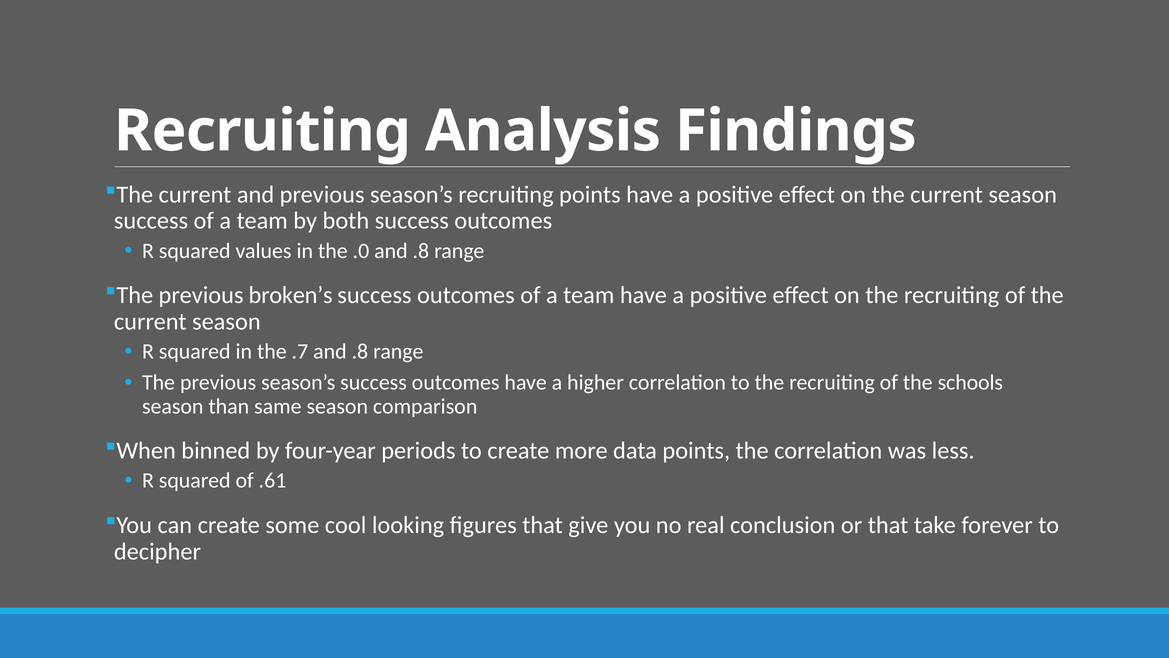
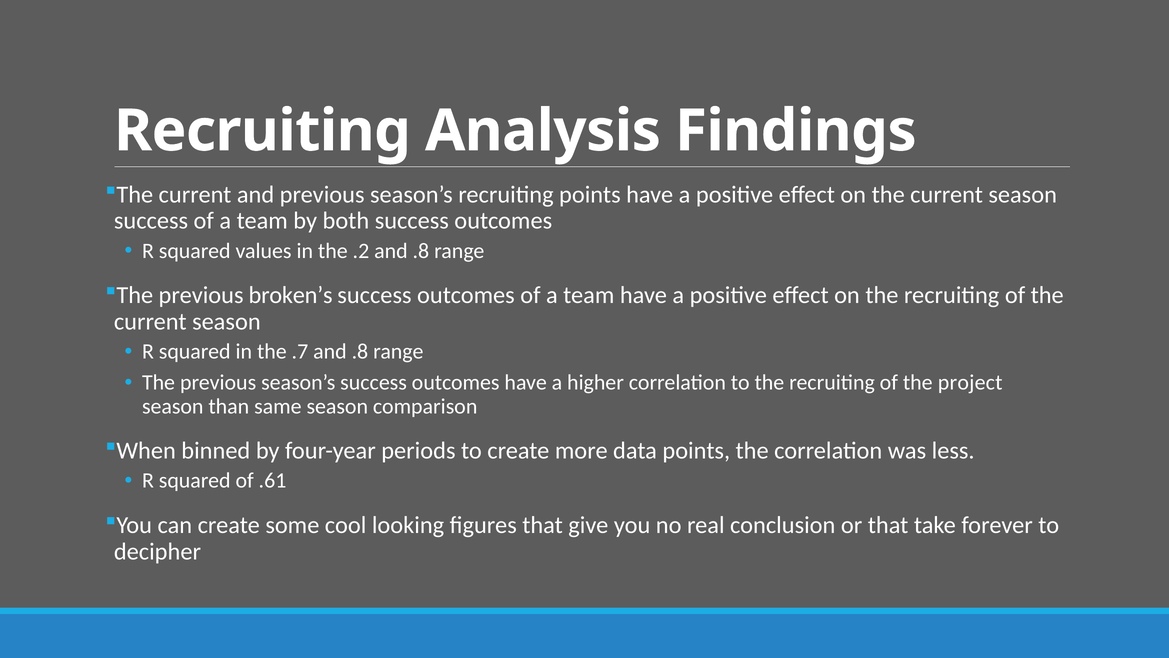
.0: .0 -> .2
schools: schools -> project
